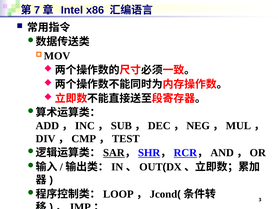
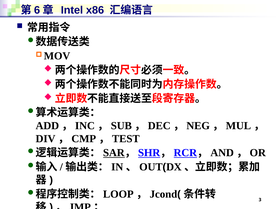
7: 7 -> 6
